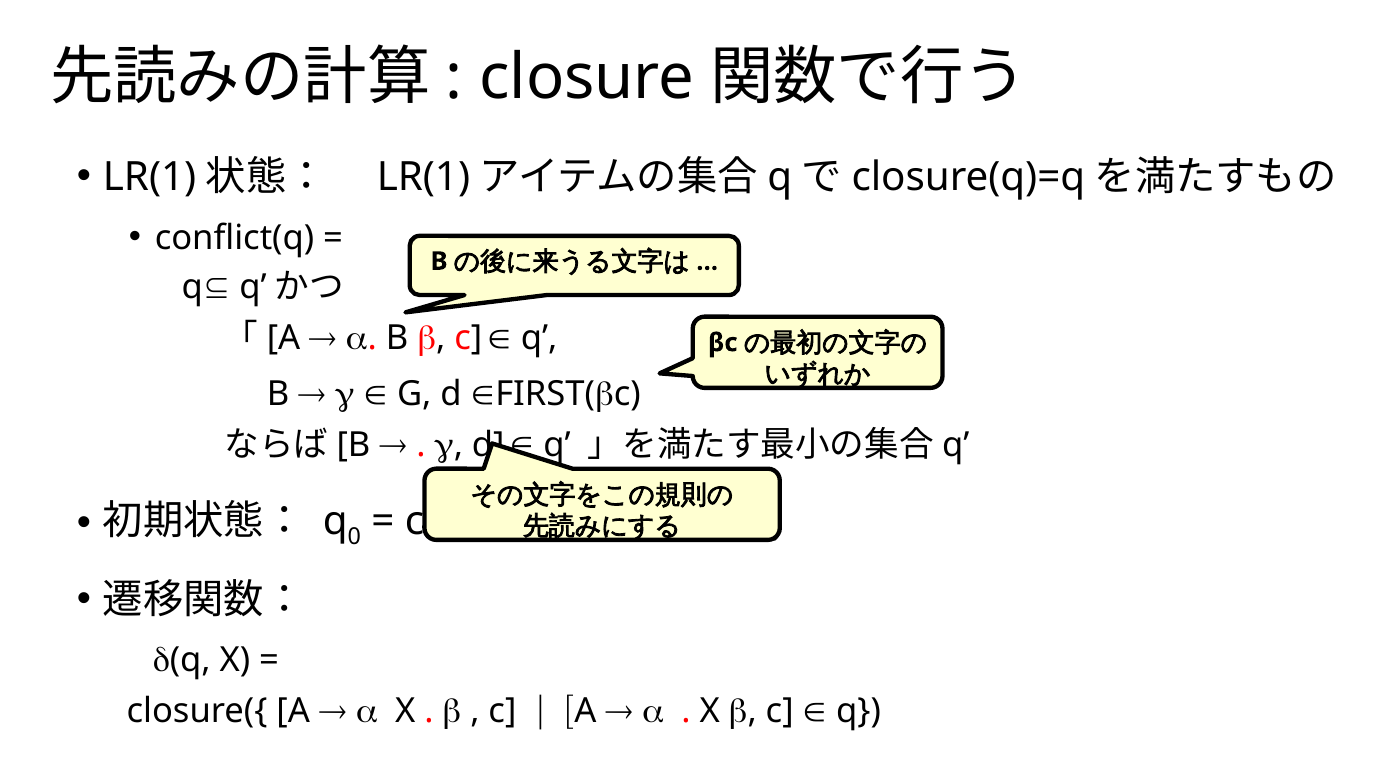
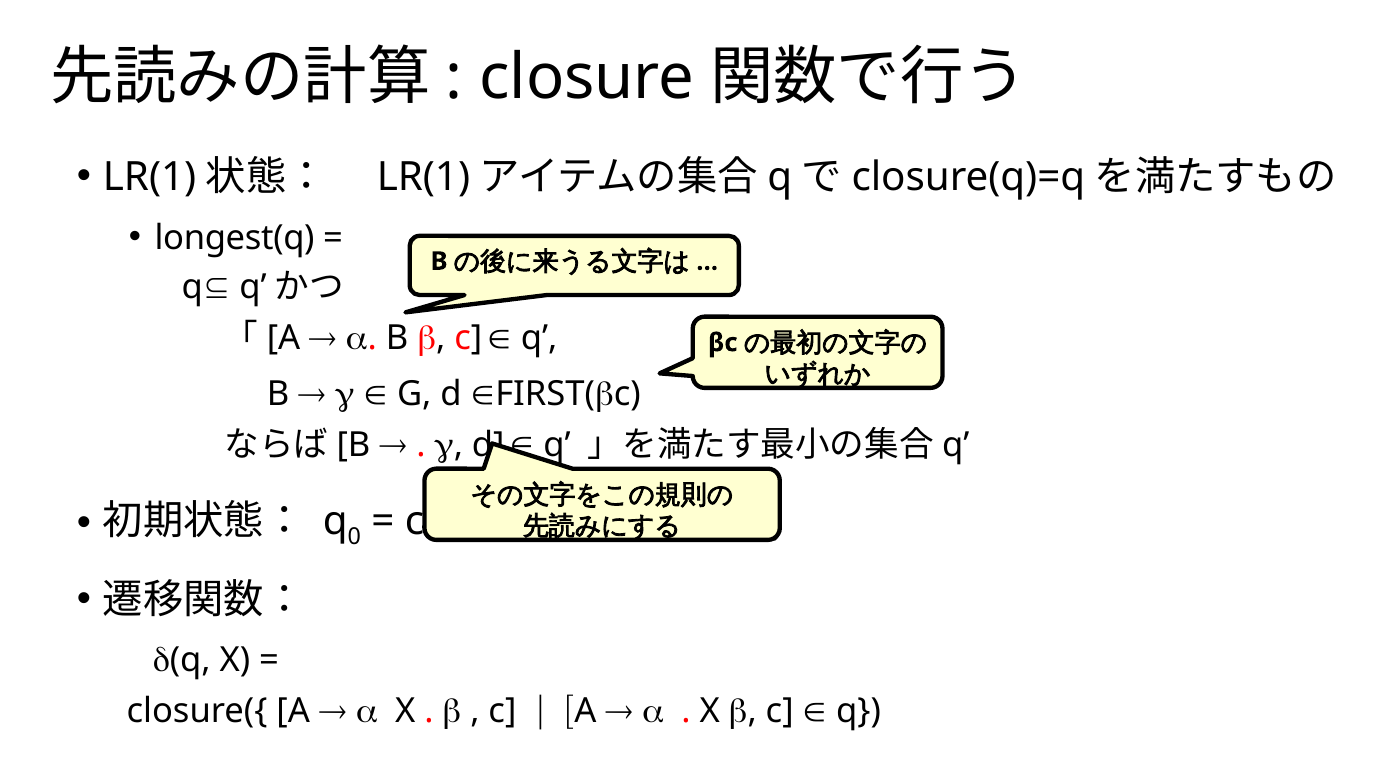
conflict(q: conflict(q -> longest(q
